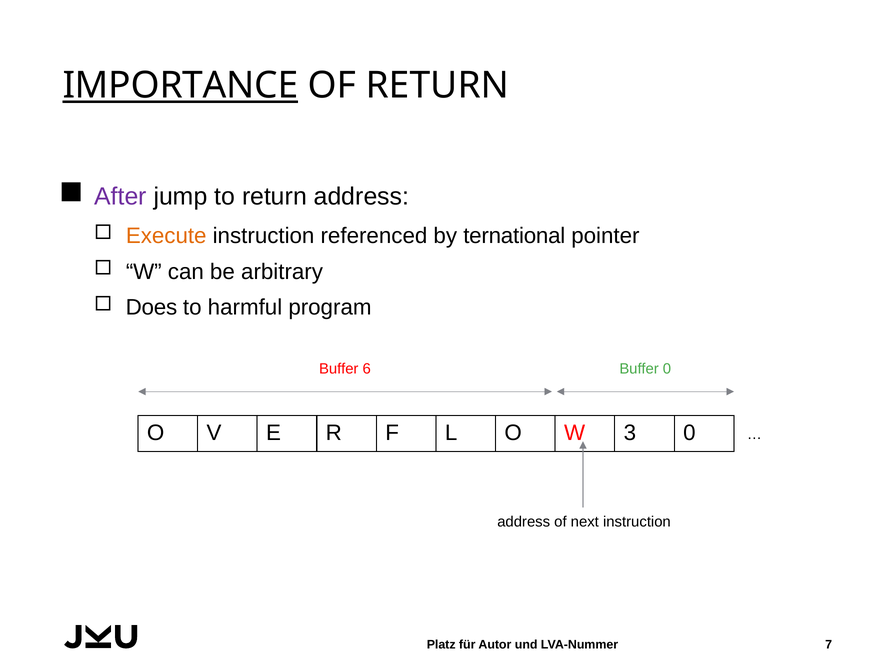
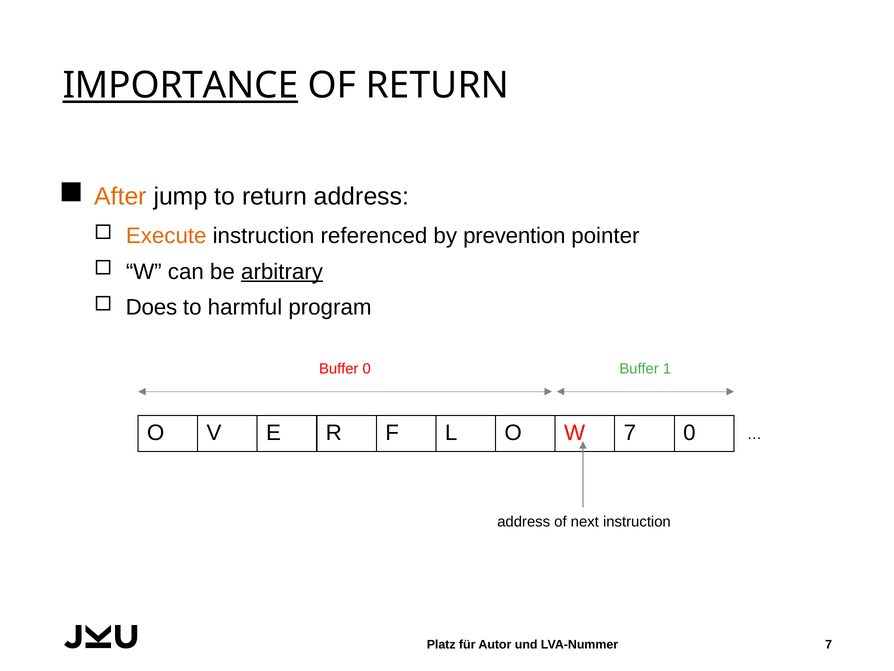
After colour: purple -> orange
ternational: ternational -> prevention
arbitrary underline: none -> present
Buffer 6: 6 -> 0
Buffer 0: 0 -> 1
W 3: 3 -> 7
